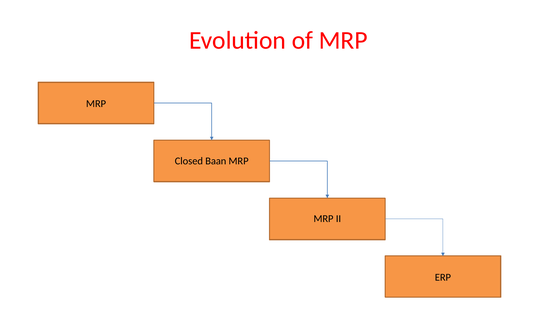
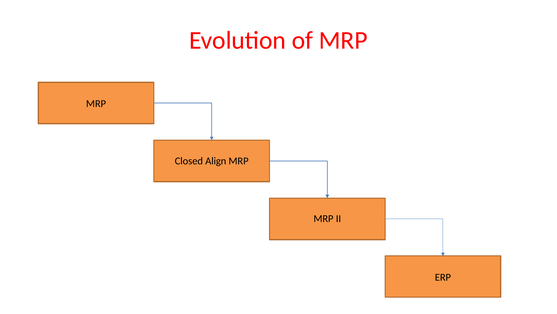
Baan: Baan -> Align
